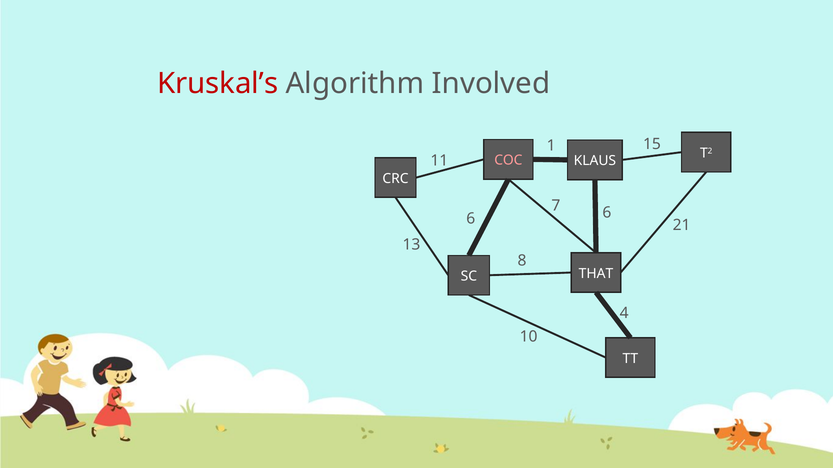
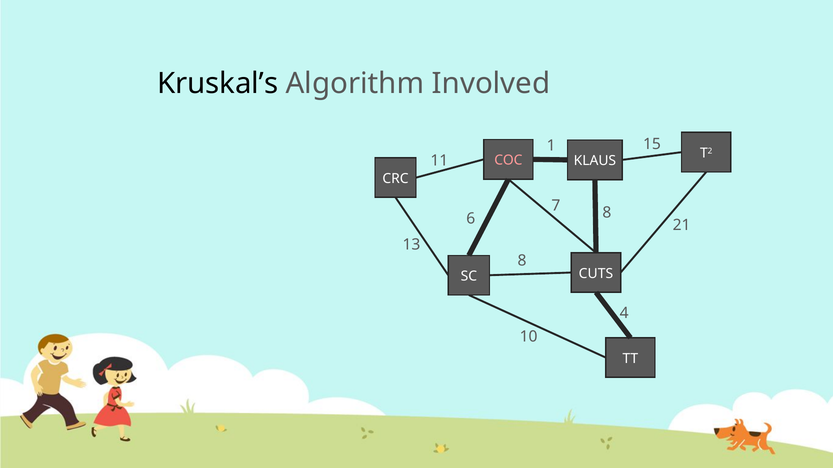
Kruskal’s colour: red -> black
6 6: 6 -> 8
THAT: THAT -> CUTS
